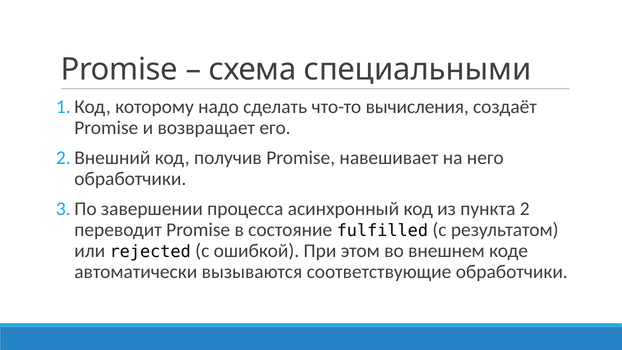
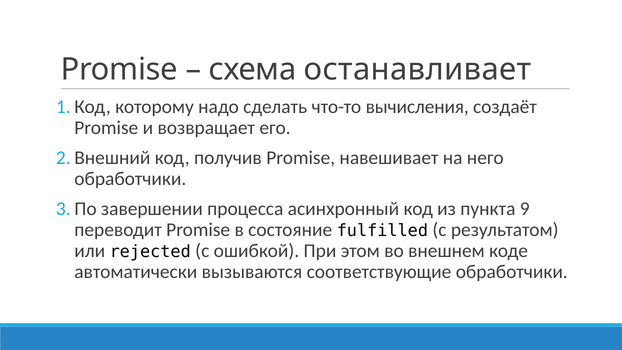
специальными: специальными -> останавливает
2: 2 -> 9
